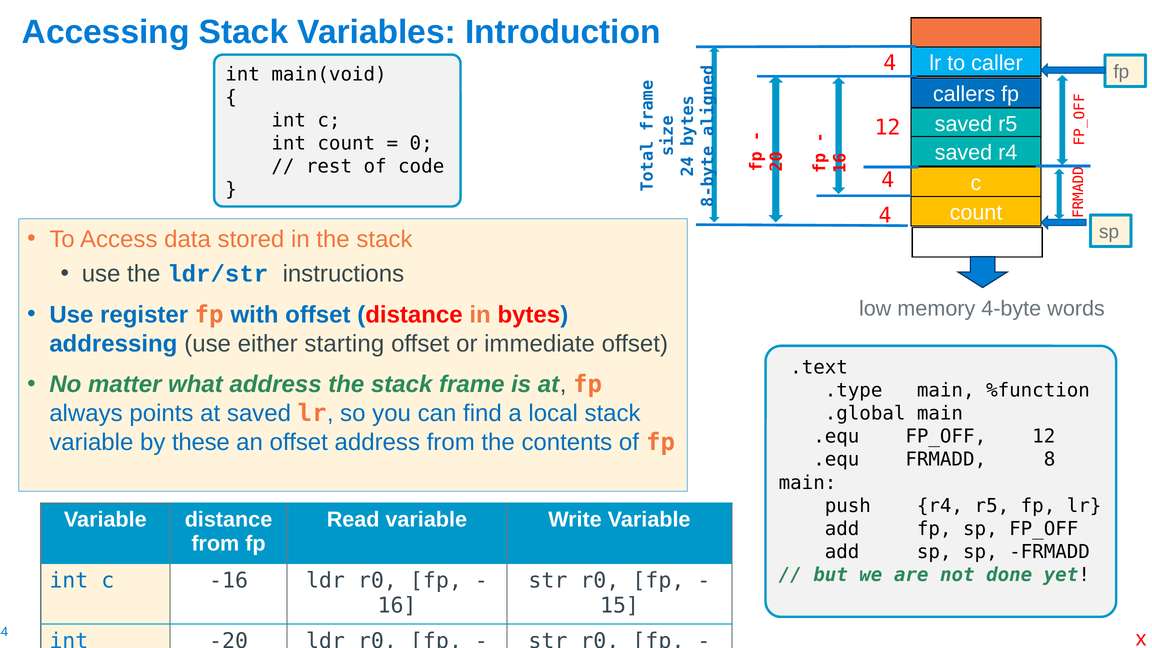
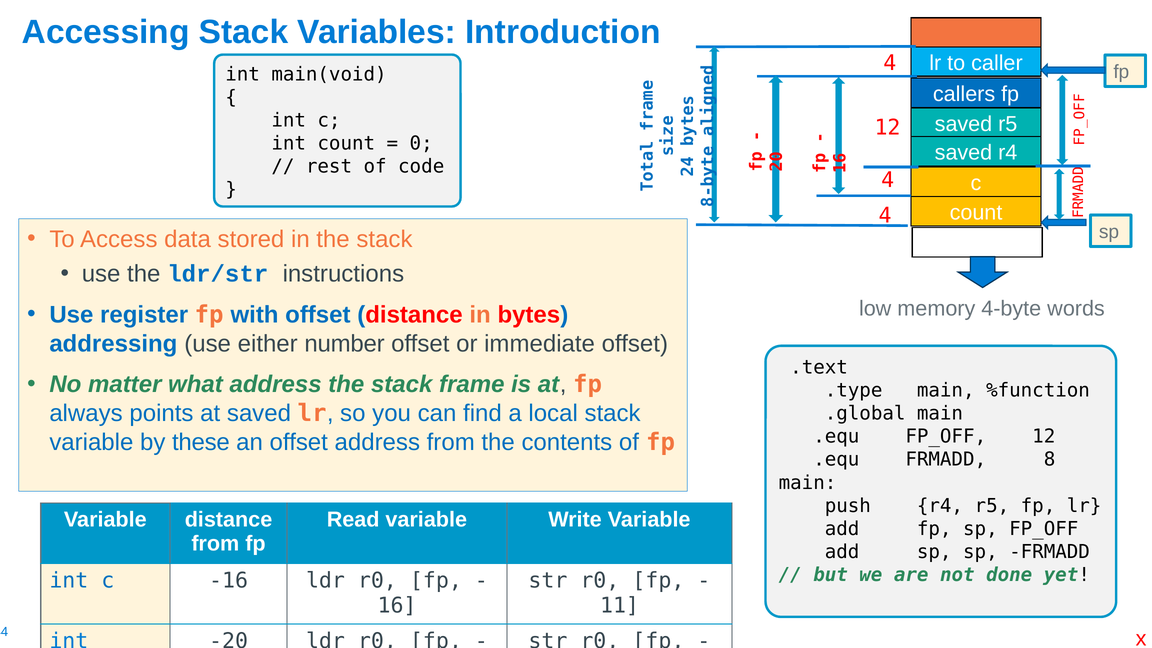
starting: starting -> number
15: 15 -> 11
